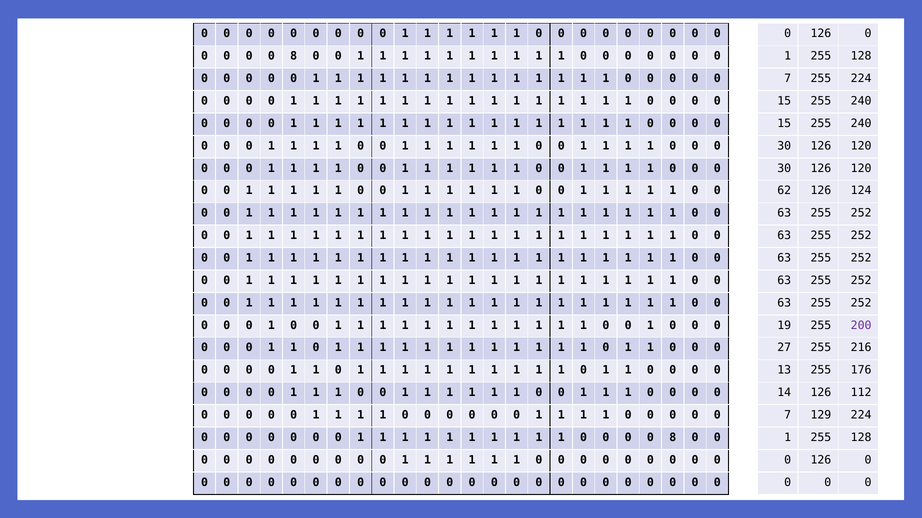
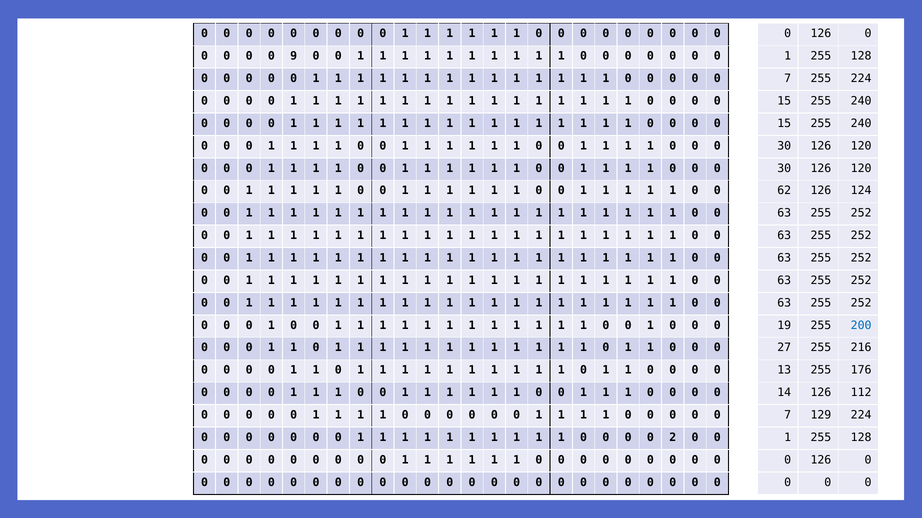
8 at (294, 56): 8 -> 9
200 colour: purple -> blue
8 at (673, 438): 8 -> 2
